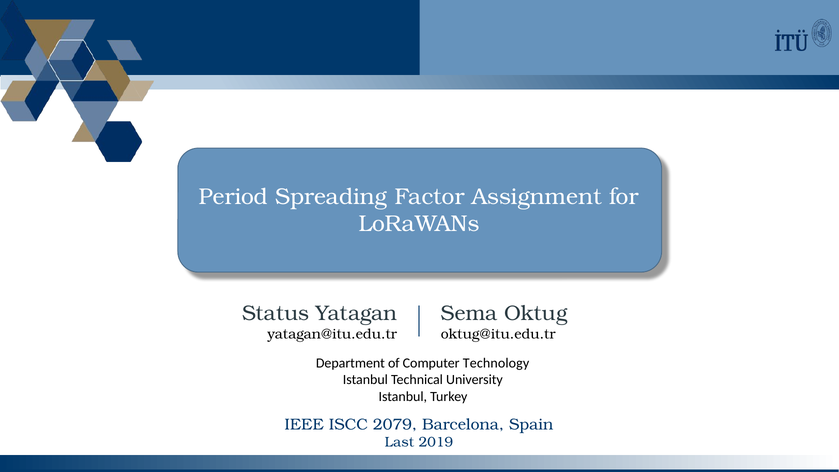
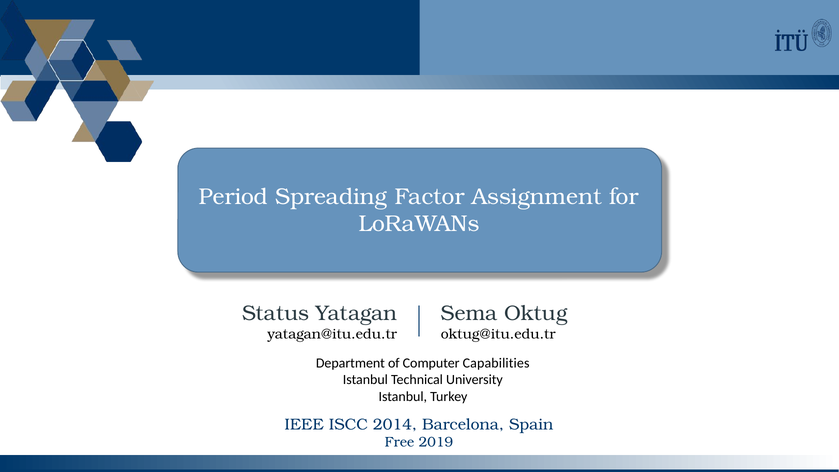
Technology: Technology -> Capabilities
2079: 2079 -> 2014
Last: Last -> Free
